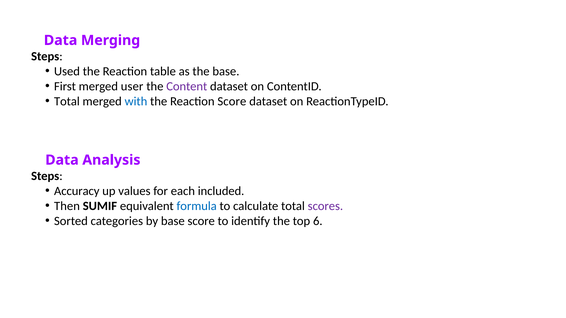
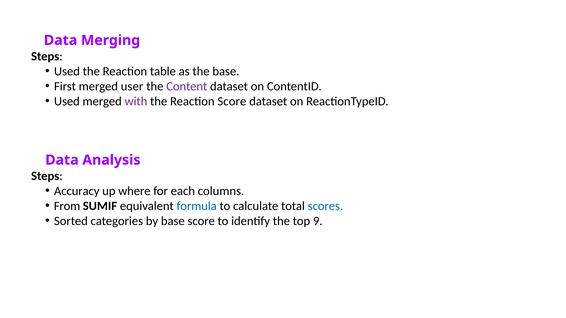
Total at (67, 102): Total -> Used
with colour: blue -> purple
values: values -> where
included: included -> columns
Then: Then -> From
scores colour: purple -> blue
6: 6 -> 9
